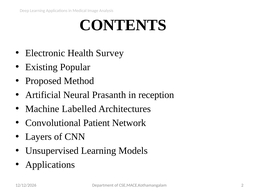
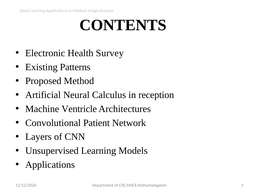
Popular: Popular -> Patterns
Prasanth: Prasanth -> Calculus
Labelled: Labelled -> Ventricle
